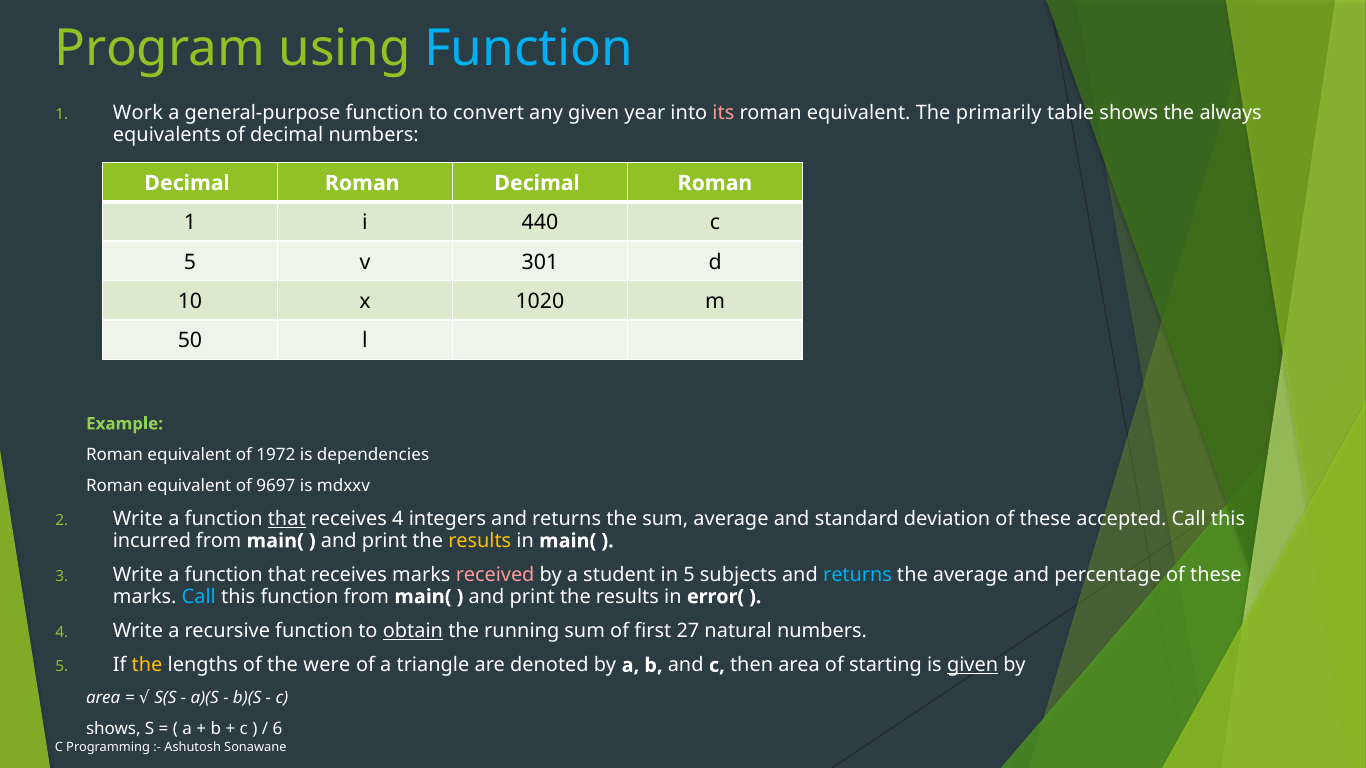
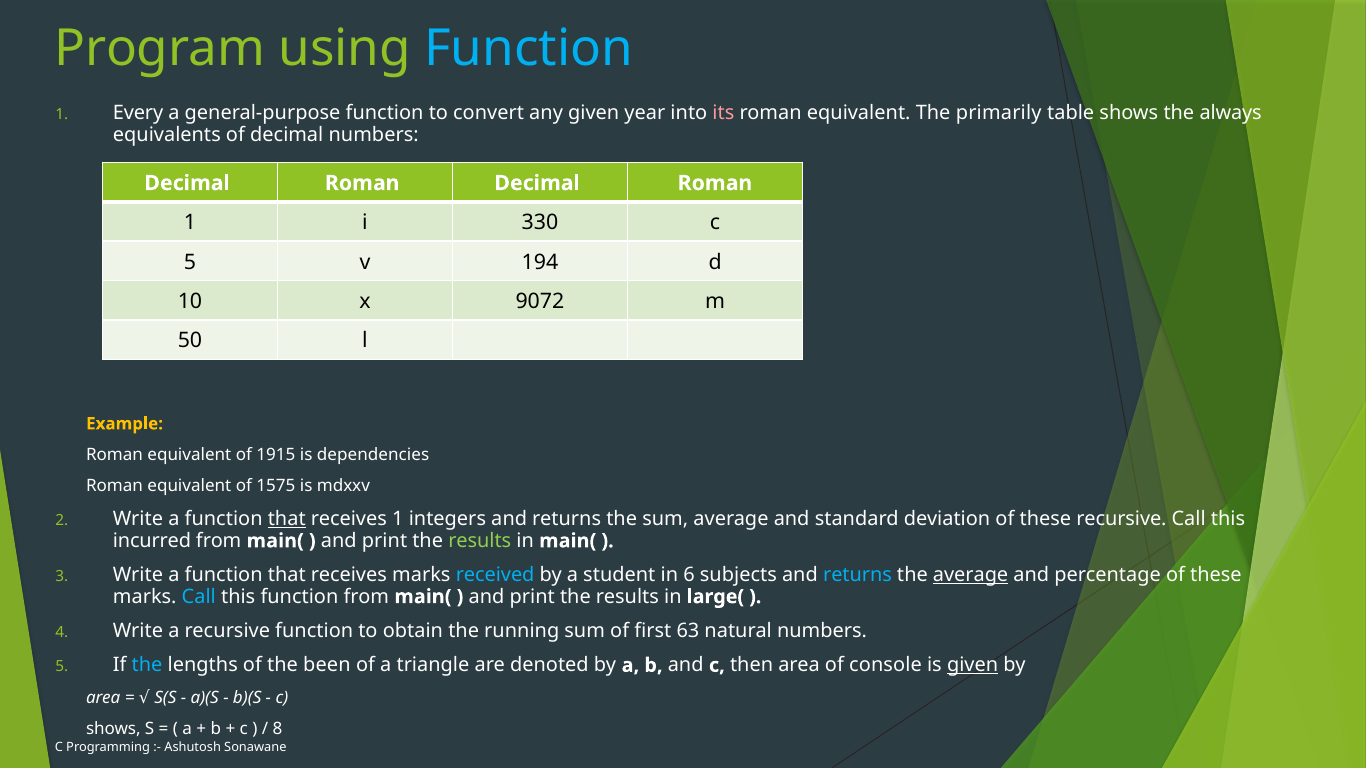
Work: Work -> Every
440: 440 -> 330
301: 301 -> 194
1020: 1020 -> 9072
Example colour: light green -> yellow
1972: 1972 -> 1915
9697: 9697 -> 1575
receives 4: 4 -> 1
these accepted: accepted -> recursive
results at (480, 541) colour: yellow -> light green
received colour: pink -> light blue
in 5: 5 -> 6
average at (971, 575) underline: none -> present
error(: error( -> large(
obtain underline: present -> none
27: 27 -> 63
the at (147, 666) colour: yellow -> light blue
were: were -> been
starting: starting -> console
6: 6 -> 8
